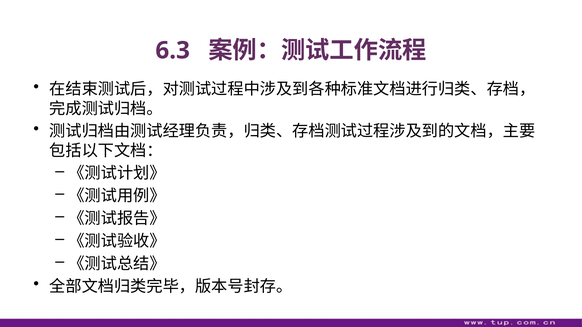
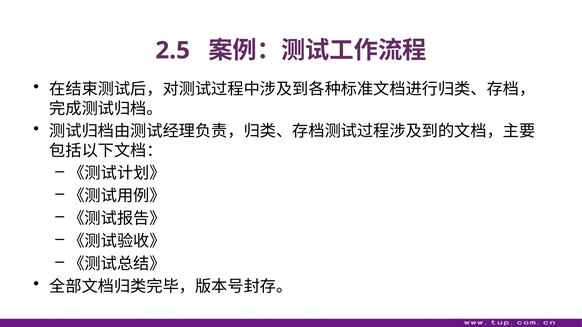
6.3: 6.3 -> 2.5
